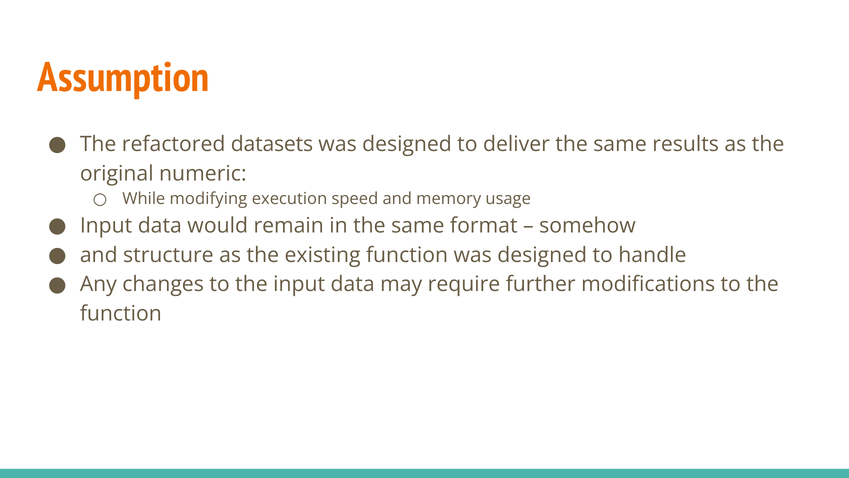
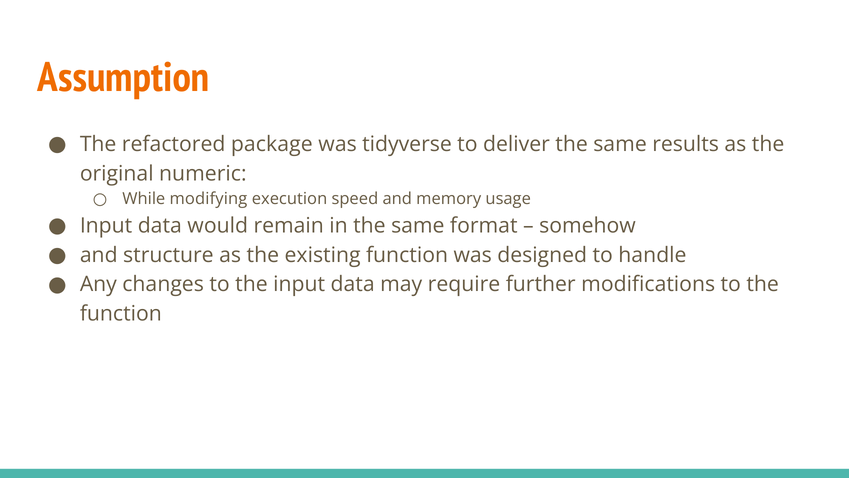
datasets: datasets -> package
designed at (407, 144): designed -> tidyverse
